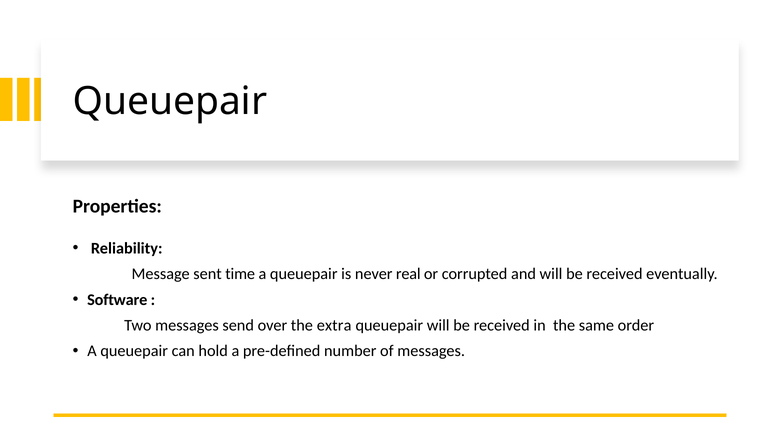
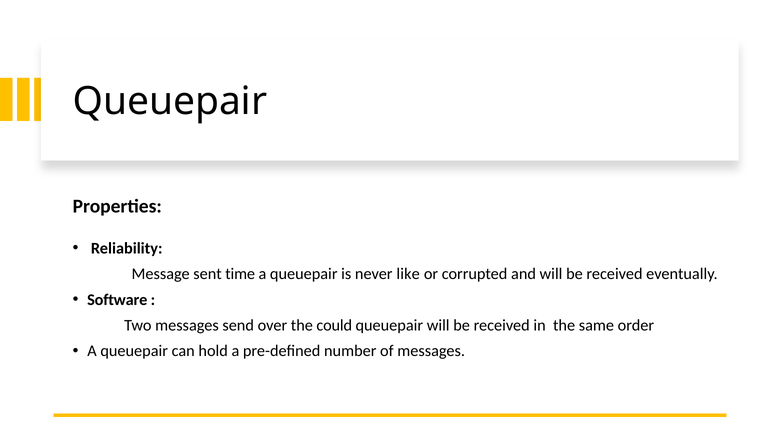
real: real -> like
extra: extra -> could
